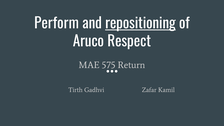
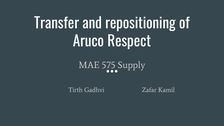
Perform: Perform -> Transfer
repositioning underline: present -> none
Return: Return -> Supply
